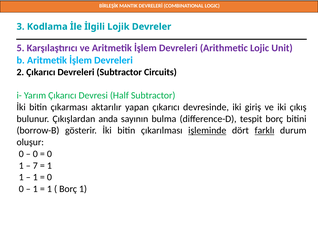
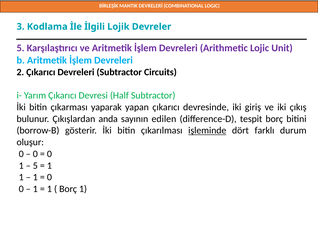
aktarılır: aktarılır -> yaparak
bulma: bulma -> edilen
farklı underline: present -> none
7 at (35, 165): 7 -> 5
